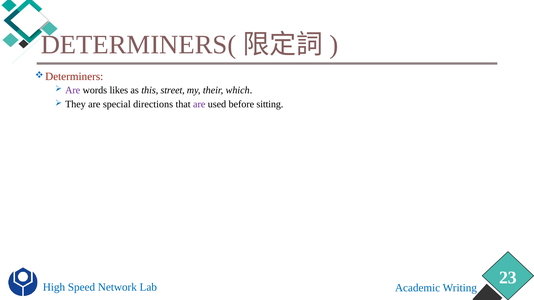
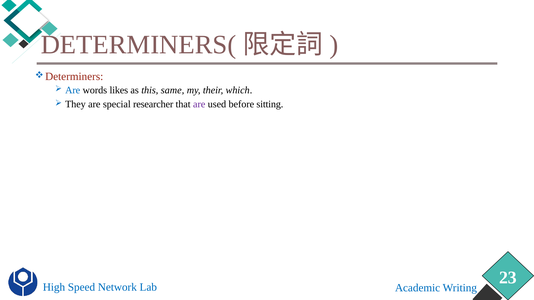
Are at (73, 90) colour: purple -> blue
street: street -> same
directions: directions -> researcher
